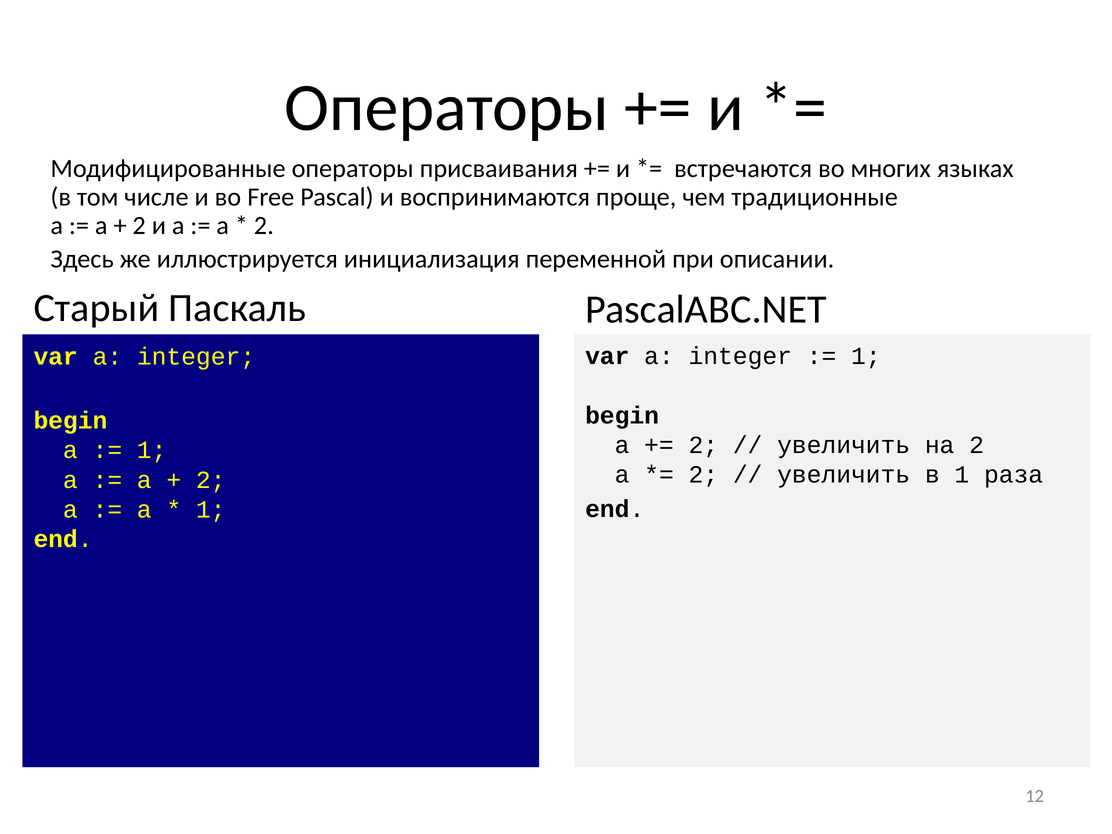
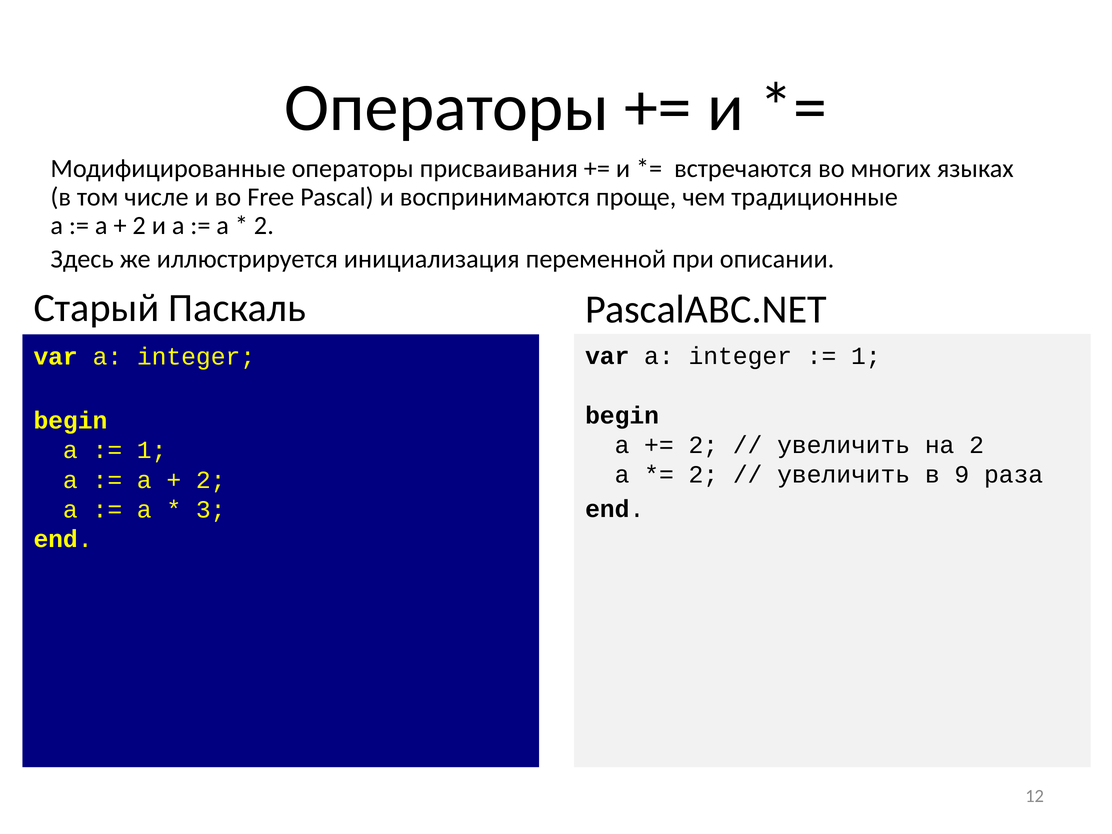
в 1: 1 -> 9
1 at (211, 510): 1 -> 3
